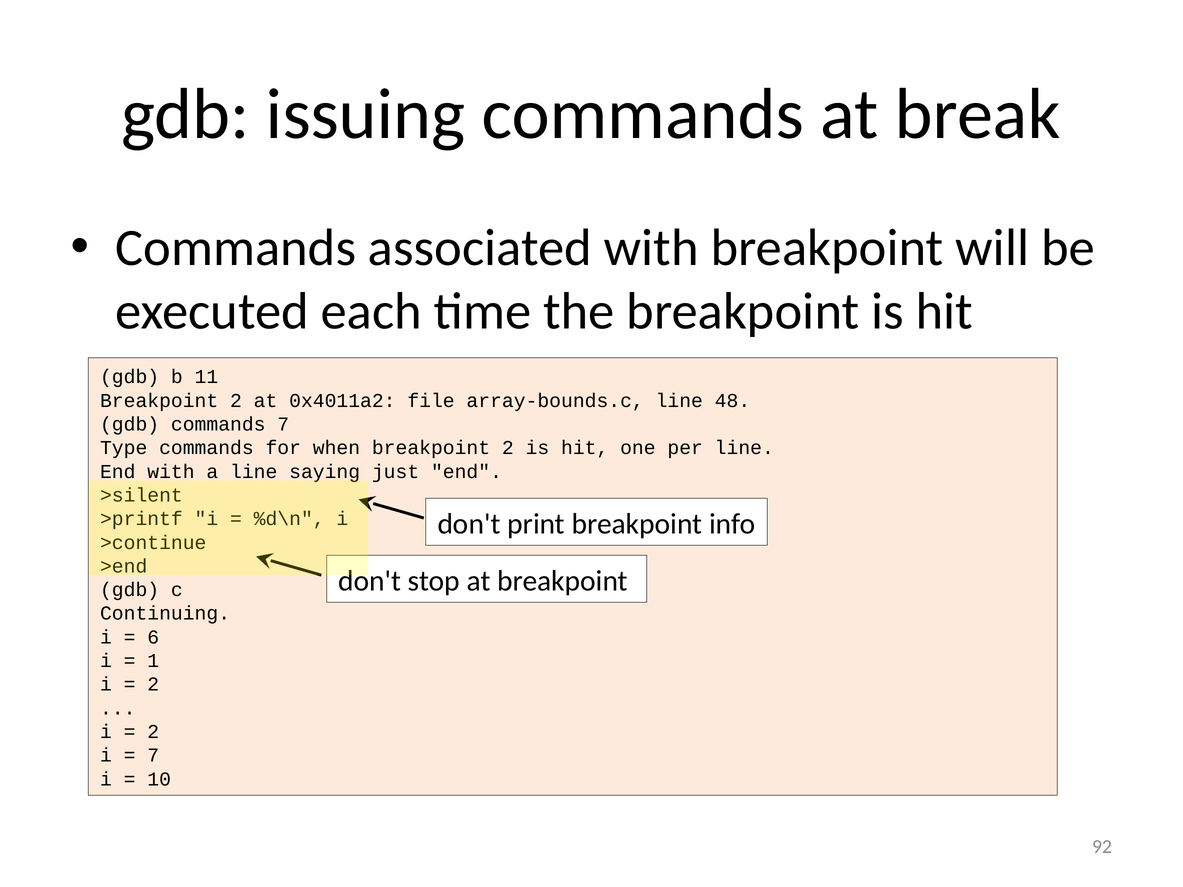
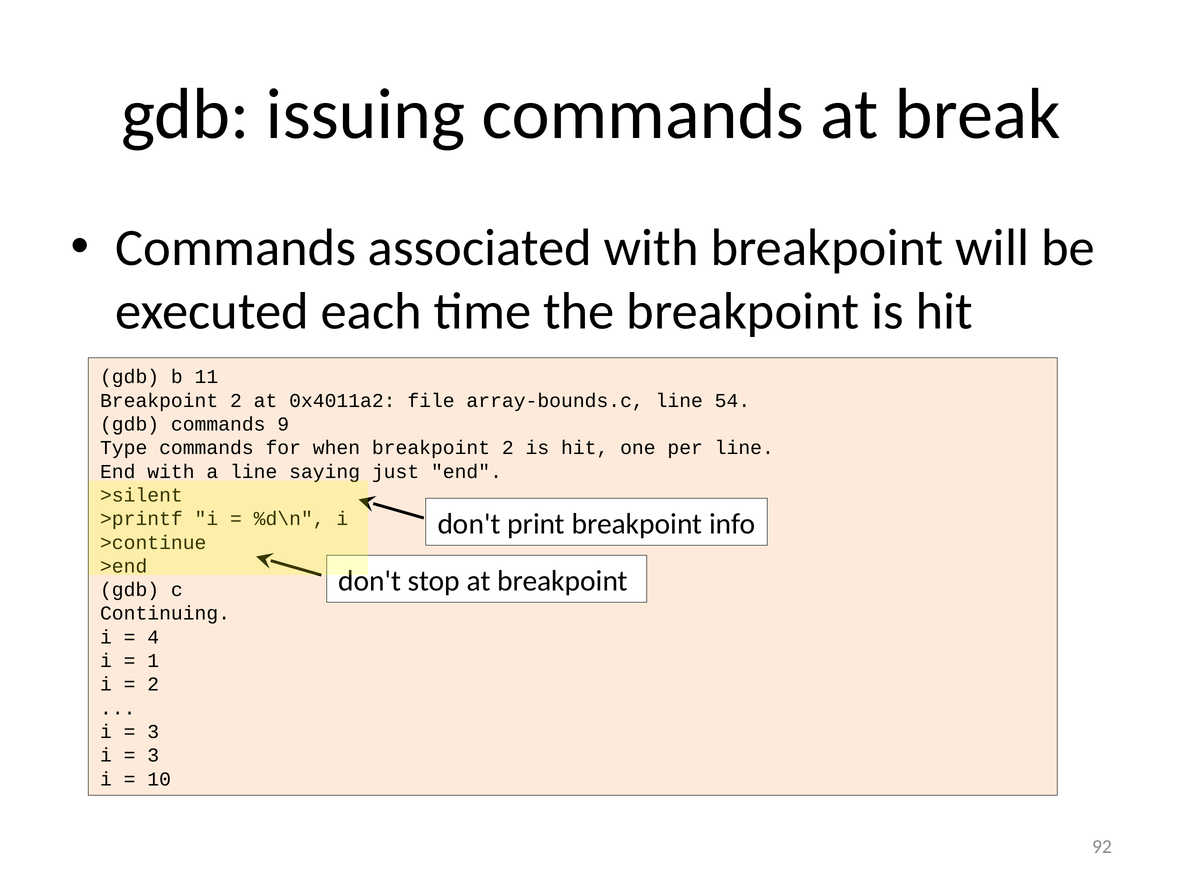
48: 48 -> 54
commands 7: 7 -> 9
6: 6 -> 4
2 at (153, 732): 2 -> 3
7 at (153, 756): 7 -> 3
